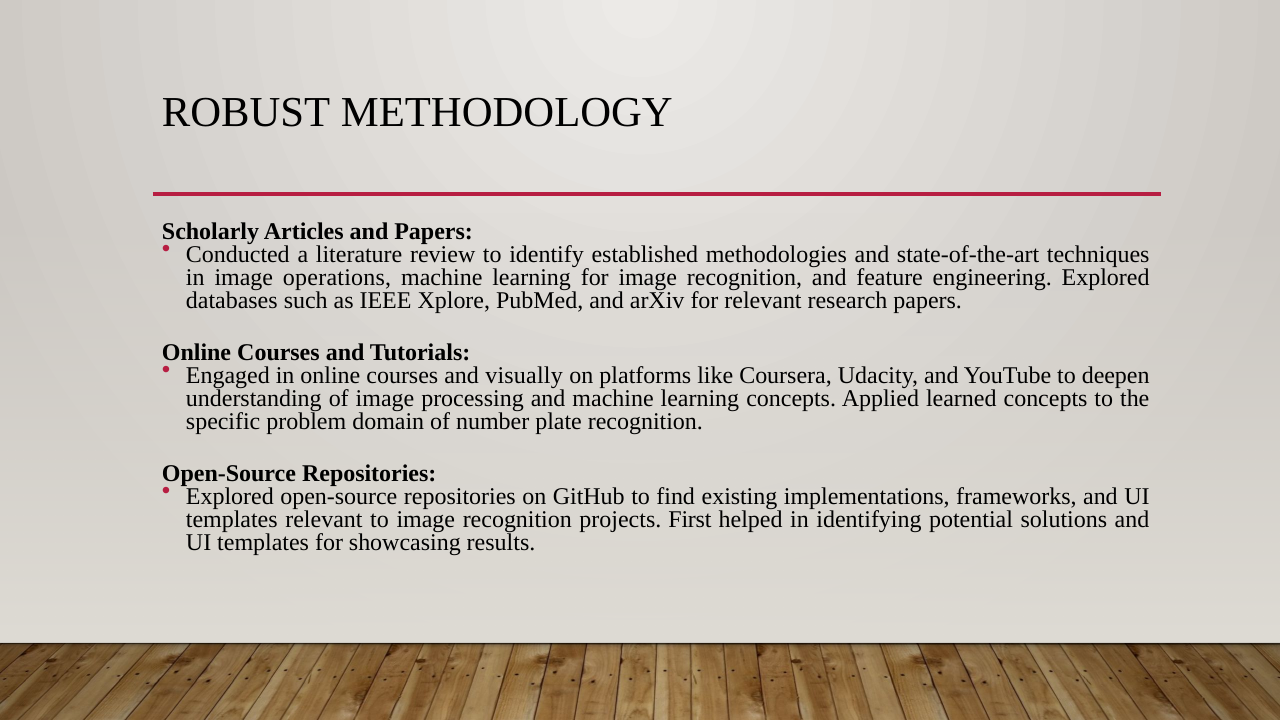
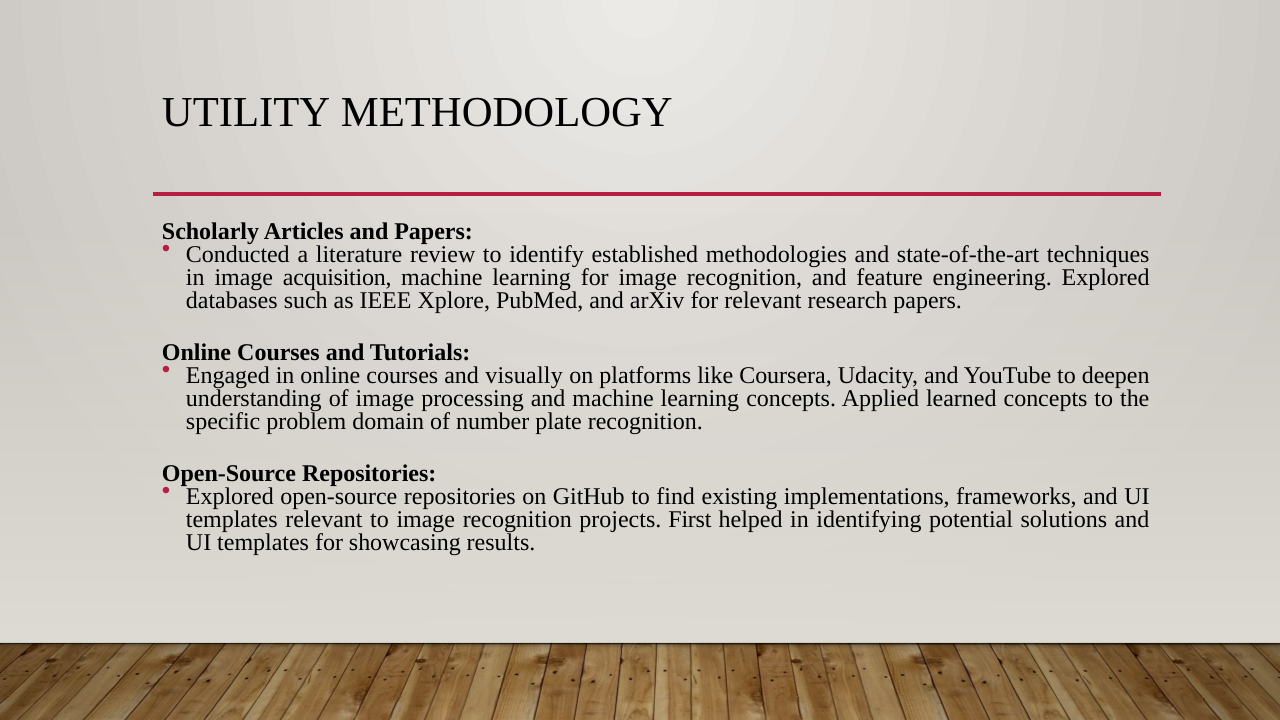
ROBUST: ROBUST -> UTILITY
operations: operations -> acquisition
